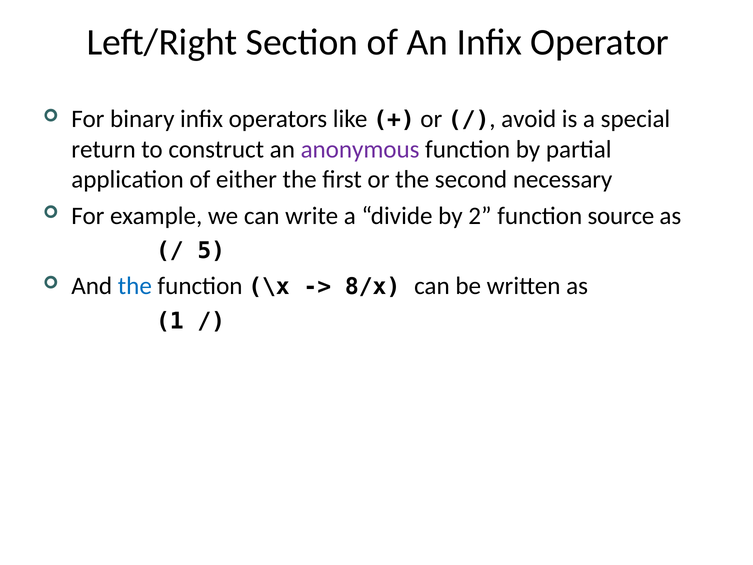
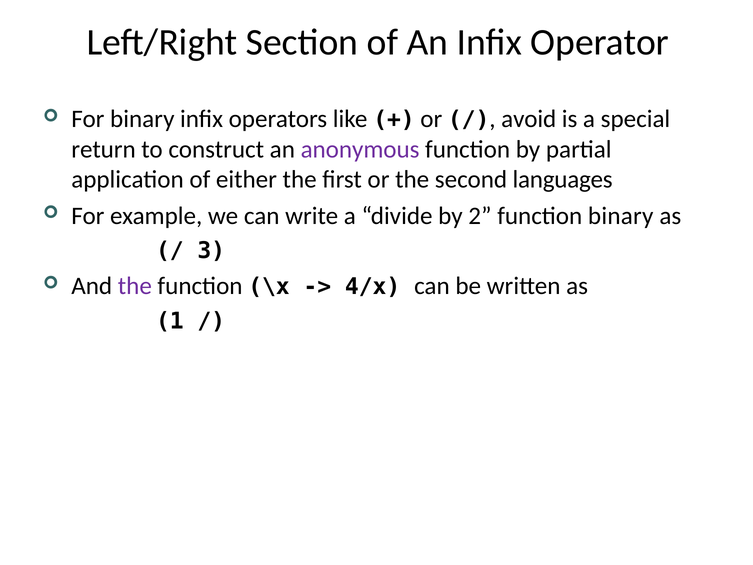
necessary: necessary -> languages
function source: source -> binary
5: 5 -> 3
the at (135, 286) colour: blue -> purple
8/x: 8/x -> 4/x
